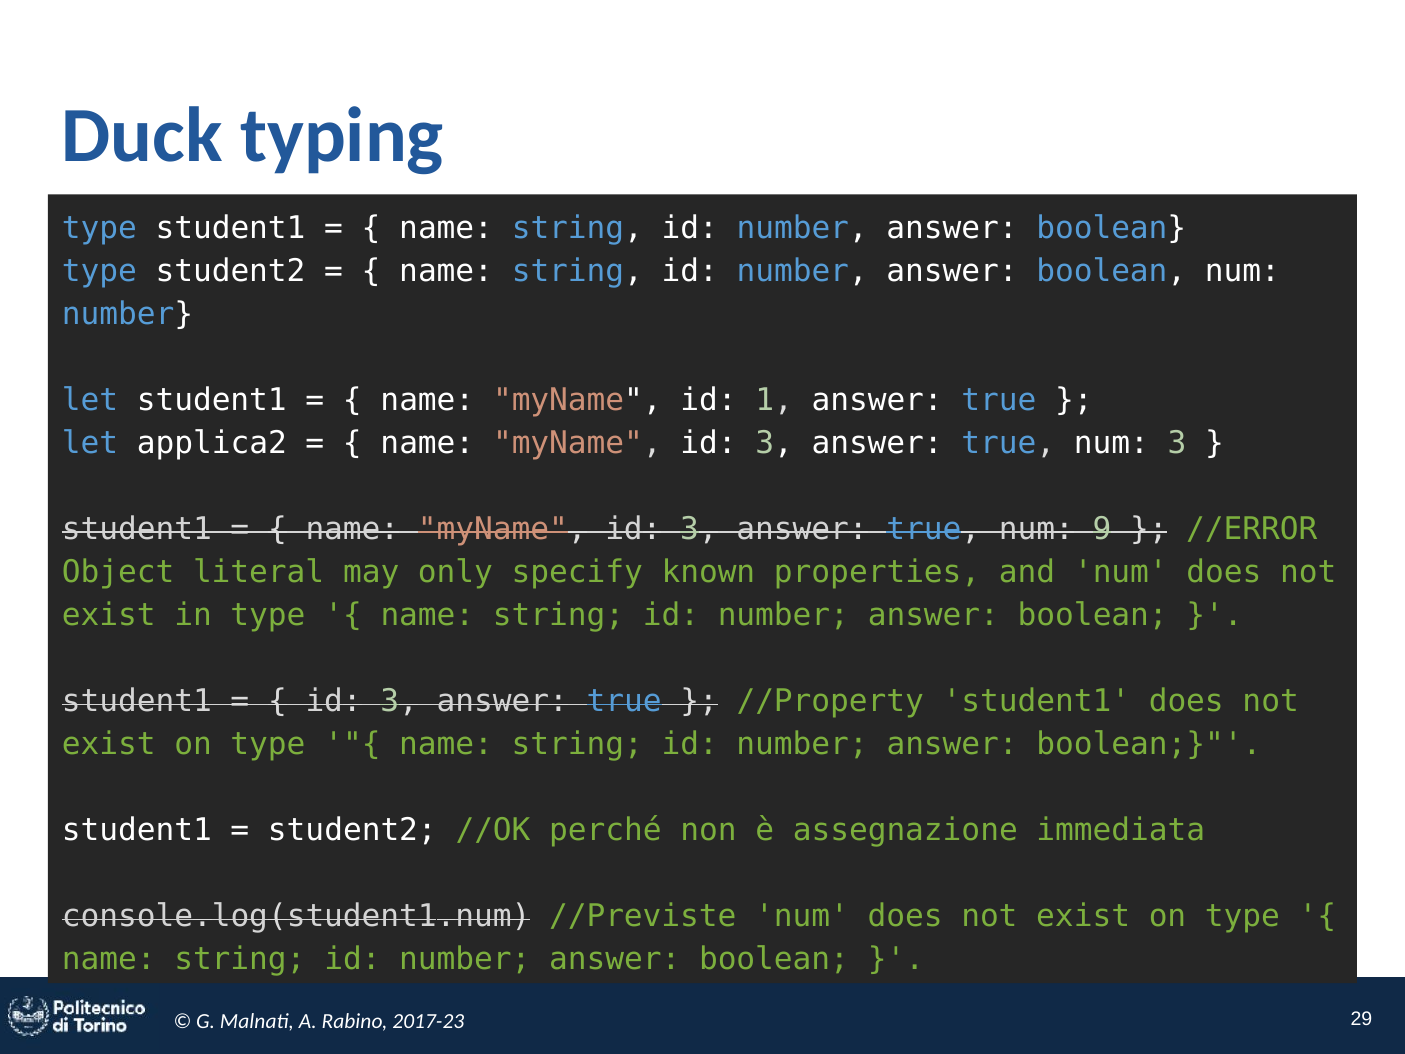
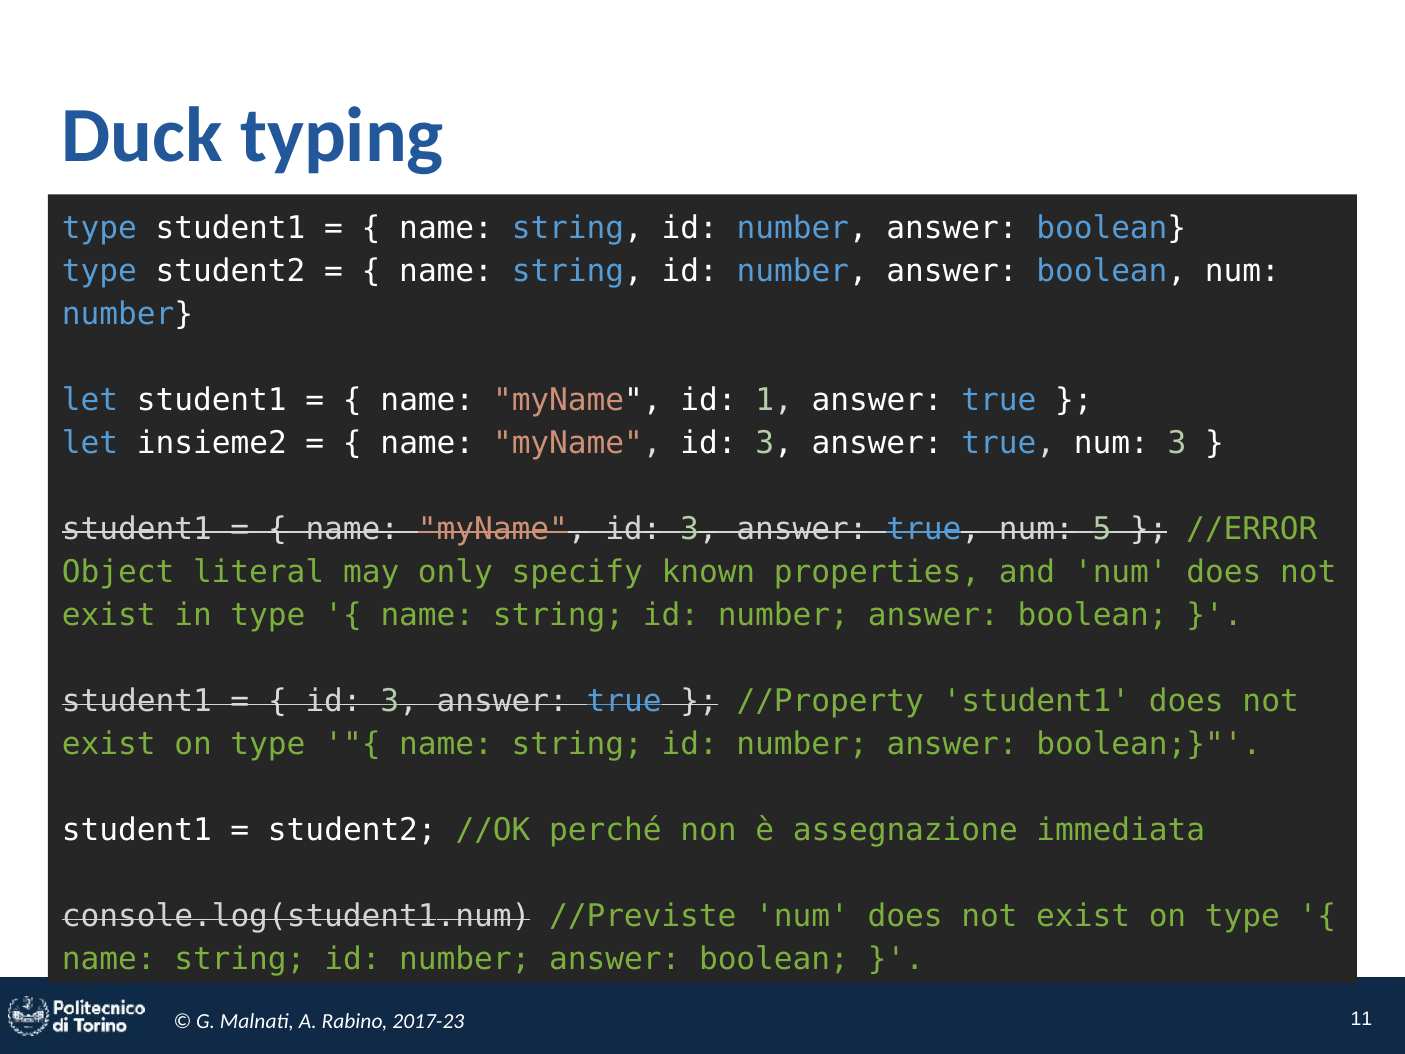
applica2: applica2 -> insieme2
9: 9 -> 5
29: 29 -> 11
